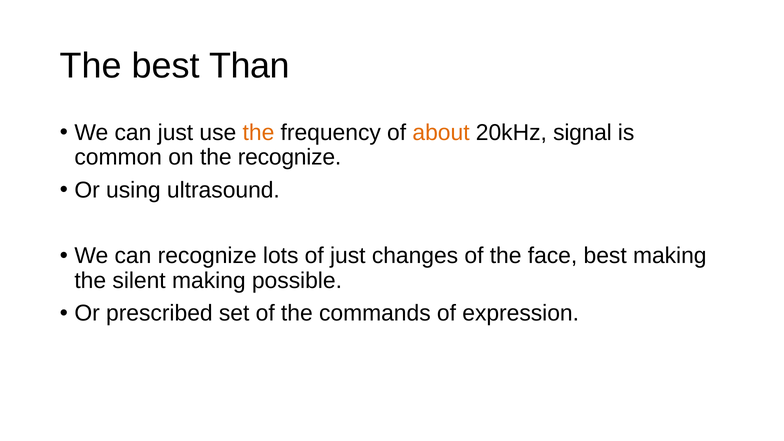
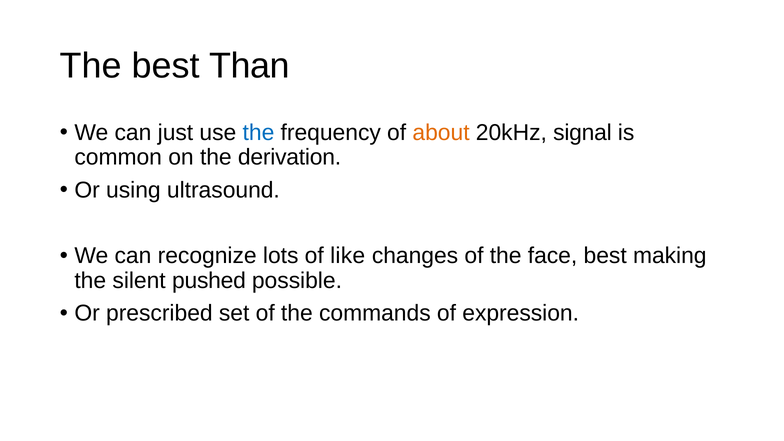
the at (258, 133) colour: orange -> blue
the recognize: recognize -> derivation
of just: just -> like
silent making: making -> pushed
